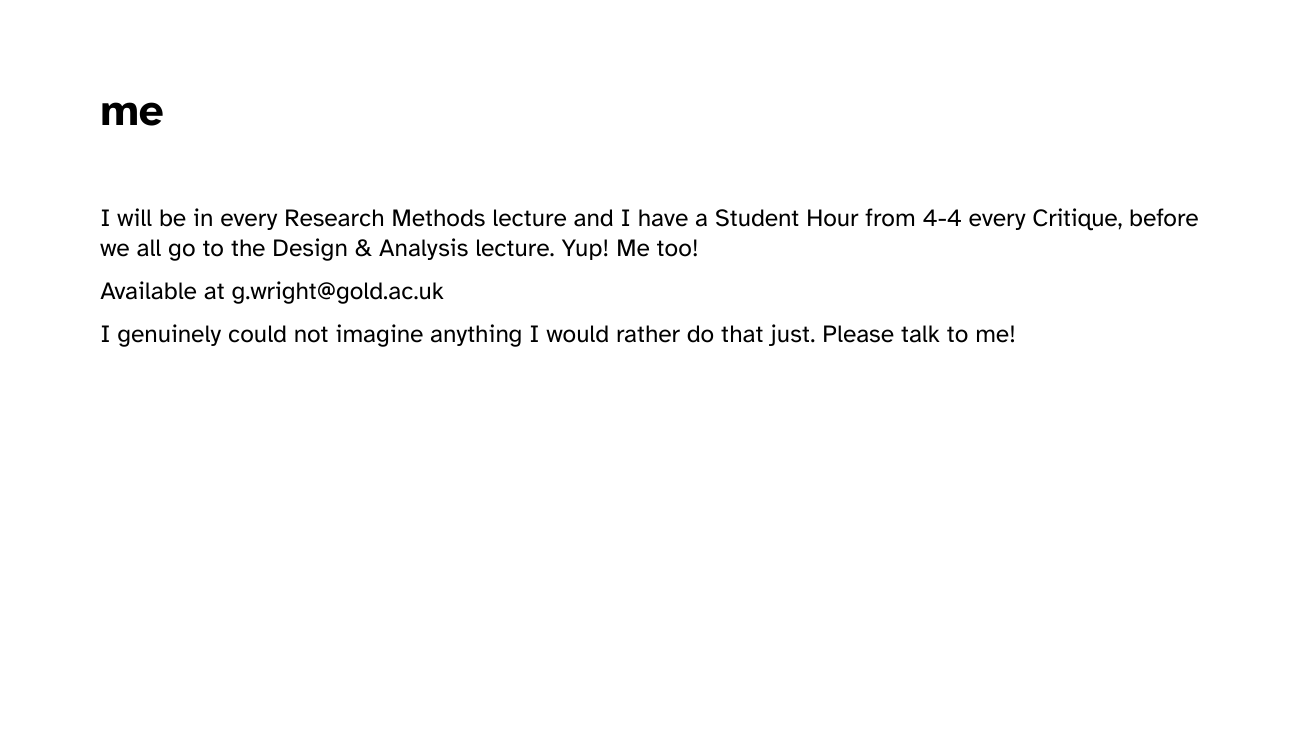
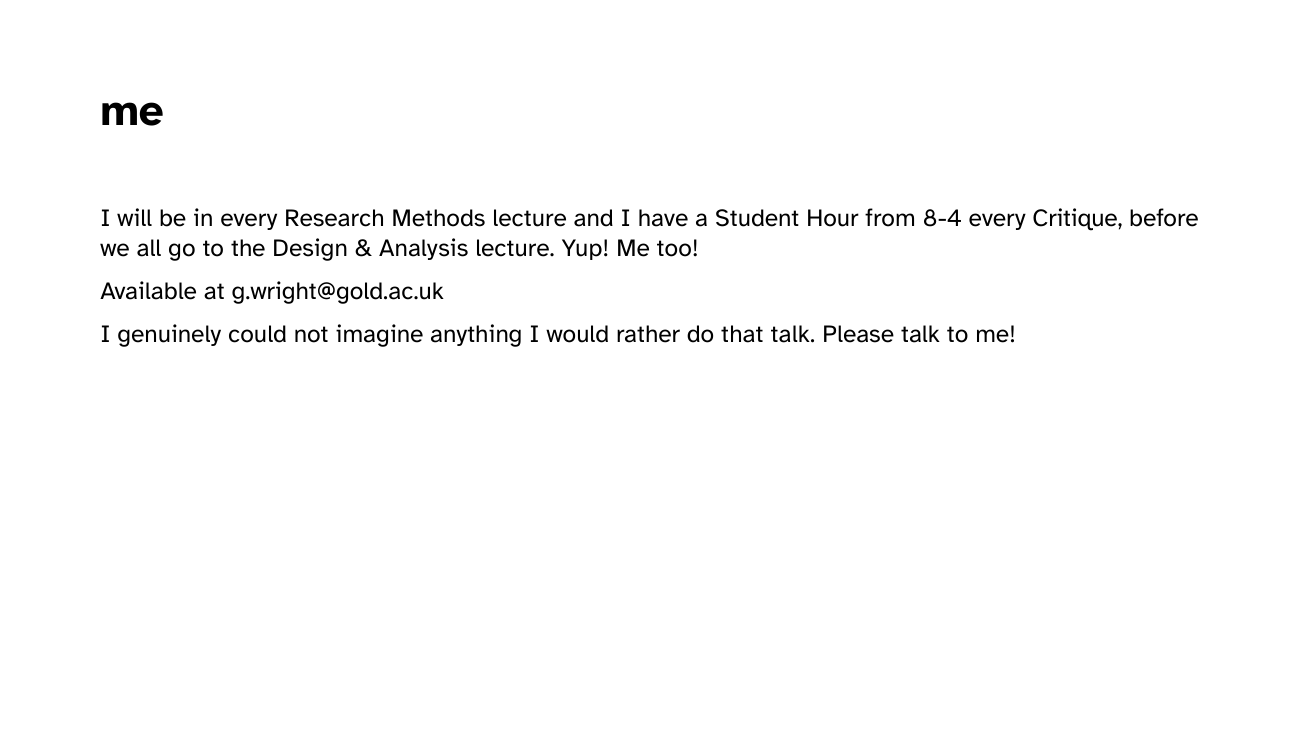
4-4: 4-4 -> 8-4
that just: just -> talk
